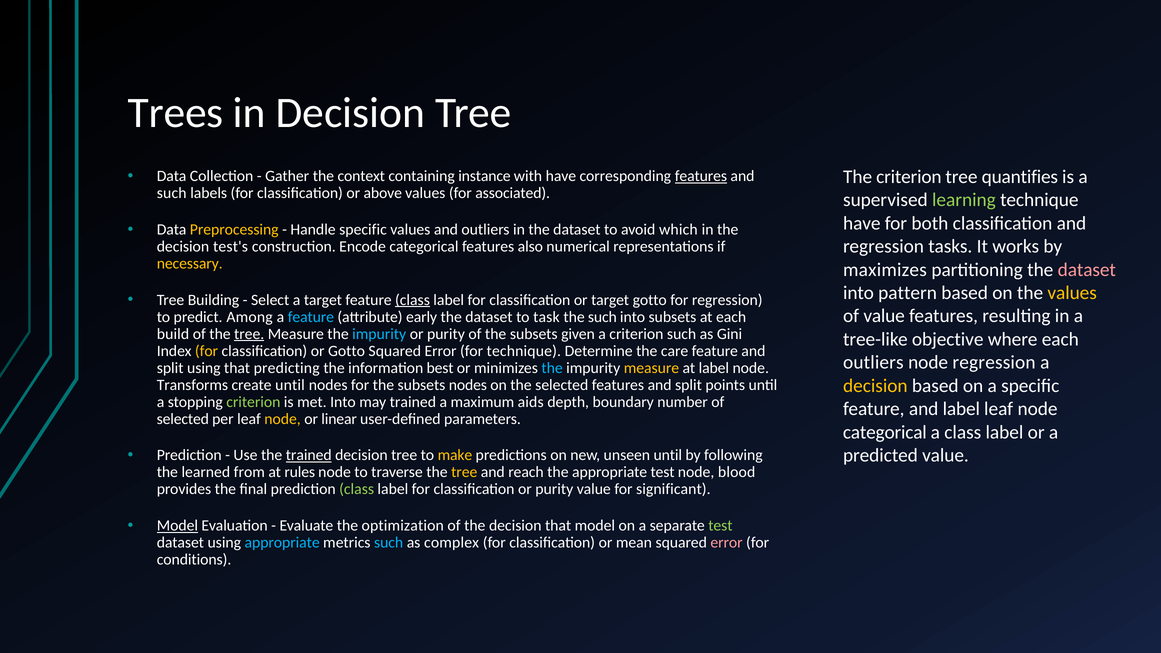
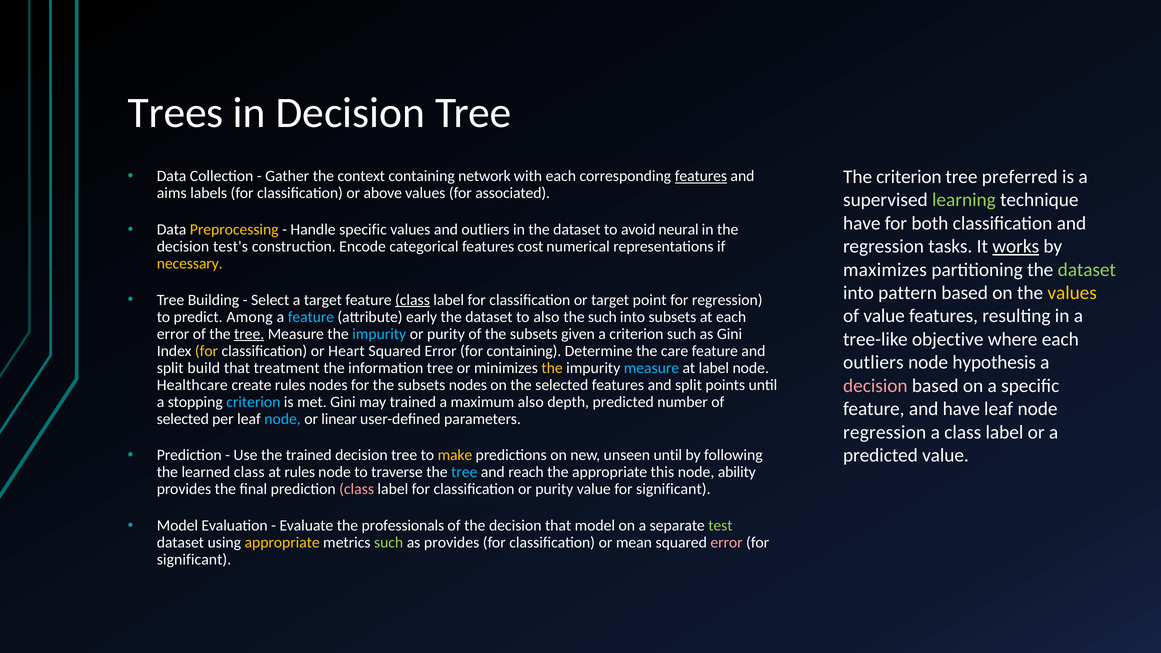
instance: instance -> network
with have: have -> each
quantifies: quantifies -> preferred
such at (172, 193): such -> aims
which: which -> neural
works underline: none -> present
also: also -> cost
dataset at (1087, 270) colour: pink -> light green
target gotto: gotto -> point
to task: task -> also
build at (173, 334): build -> error
or Gotto: Gotto -> Heart
for technique: technique -> containing
node regression: regression -> hypothesis
split using: using -> build
predicting: predicting -> treatment
information best: best -> tree
the at (552, 368) colour: light blue -> yellow
measure at (651, 368) colour: yellow -> light blue
decision at (875, 386) colour: yellow -> pink
Transforms: Transforms -> Healthcare
create until: until -> rules
criterion at (253, 402) colour: light green -> light blue
met Into: Into -> Gini
maximum aids: aids -> also
depth boundary: boundary -> predicted
and label: label -> have
node at (282, 419) colour: yellow -> light blue
categorical at (885, 432): categorical -> regression
trained at (309, 455) underline: present -> none
learned from: from -> class
tree at (464, 472) colour: yellow -> light blue
appropriate test: test -> this
blood: blood -> ability
class at (357, 489) colour: light green -> pink
Model at (177, 526) underline: present -> none
optimization: optimization -> professionals
appropriate at (282, 543) colour: light blue -> yellow
such at (389, 543) colour: light blue -> light green
as complex: complex -> provides
conditions at (194, 560): conditions -> significant
